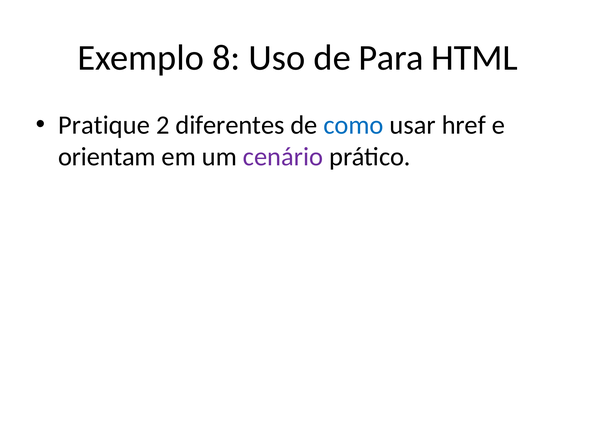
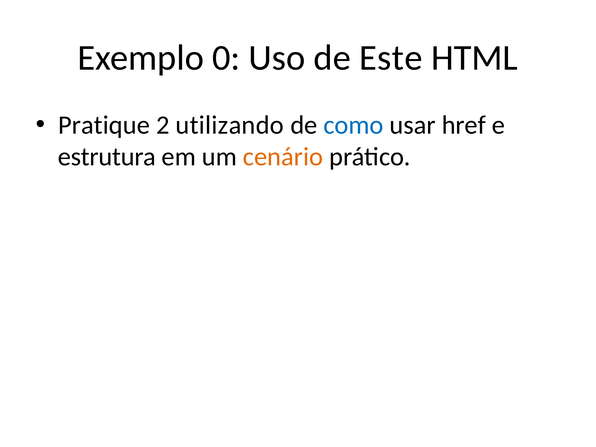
8: 8 -> 0
Para: Para -> Este
diferentes: diferentes -> utilizando
orientam: orientam -> estrutura
cenário colour: purple -> orange
